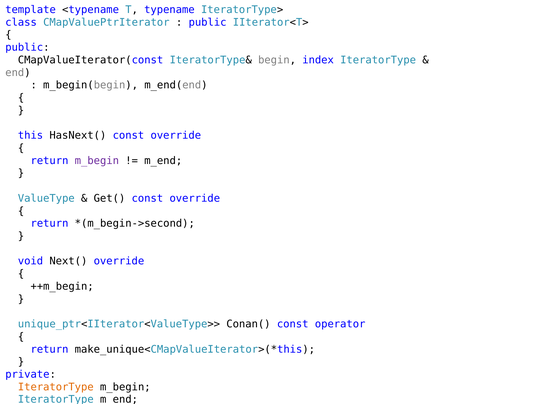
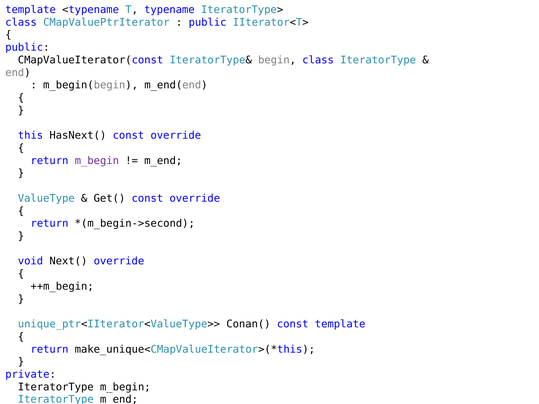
begin index: index -> class
const operator: operator -> template
IteratorType at (56, 387) colour: orange -> black
